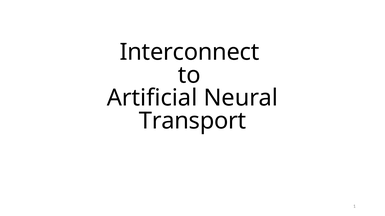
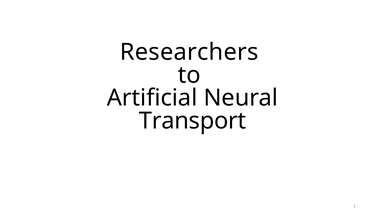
Interconnect: Interconnect -> Researchers
